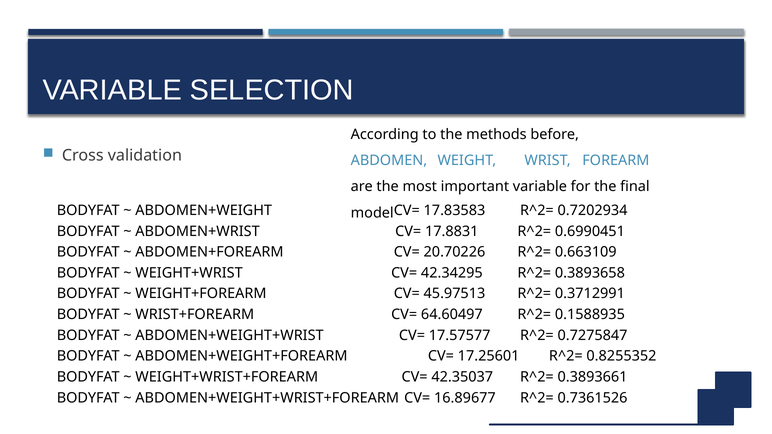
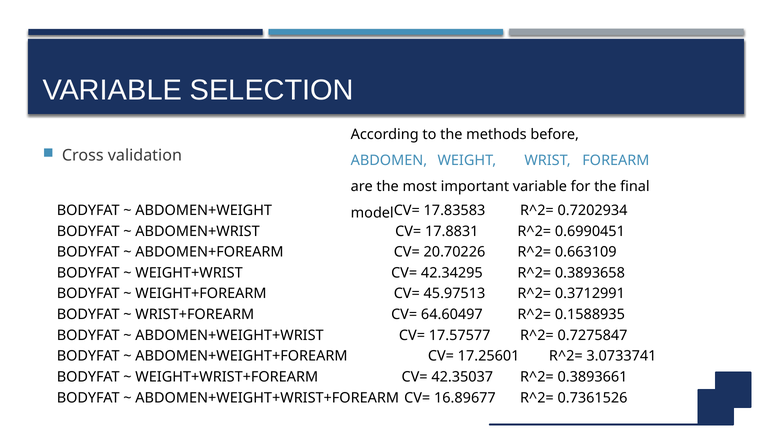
0.8255352: 0.8255352 -> 3.0733741
